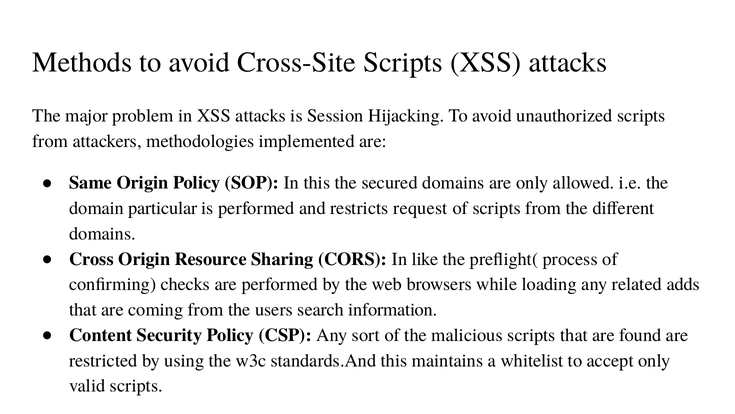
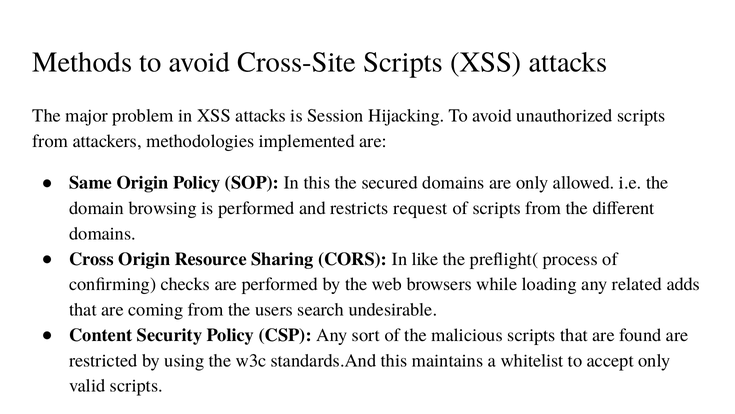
particular: particular -> browsing
information: information -> undesirable
